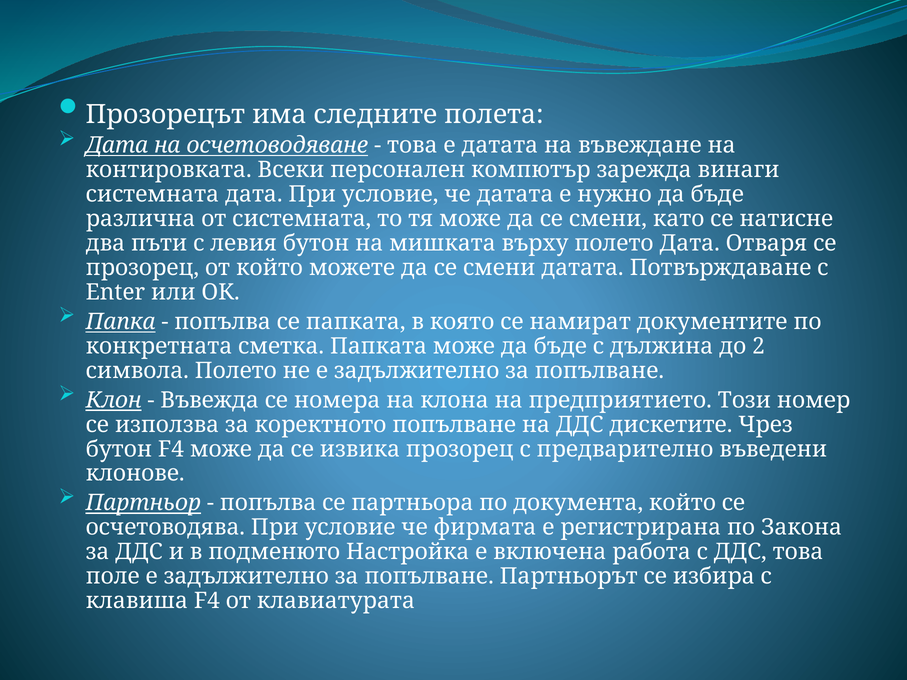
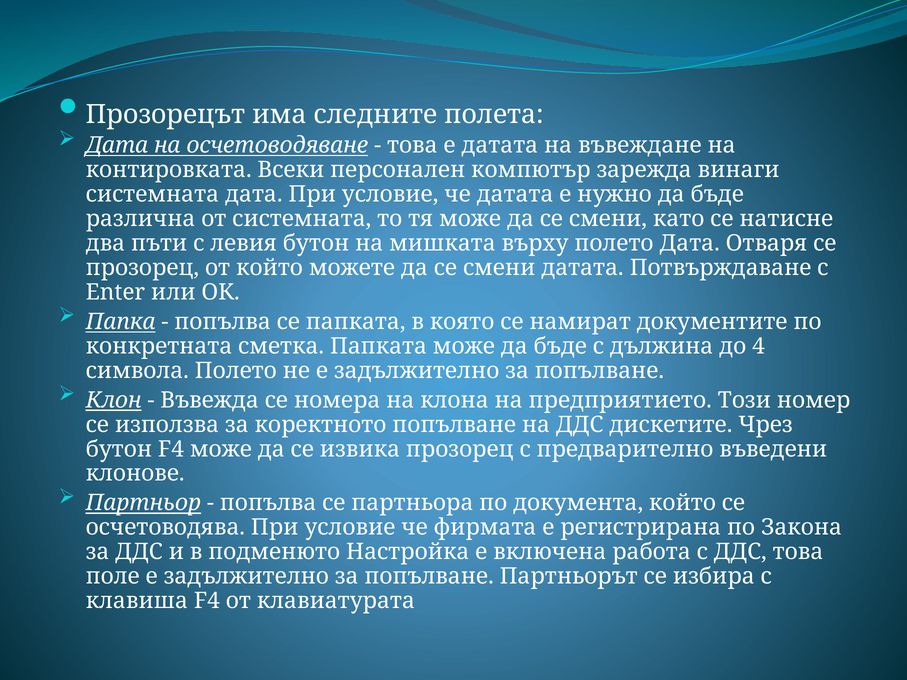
2: 2 -> 4
